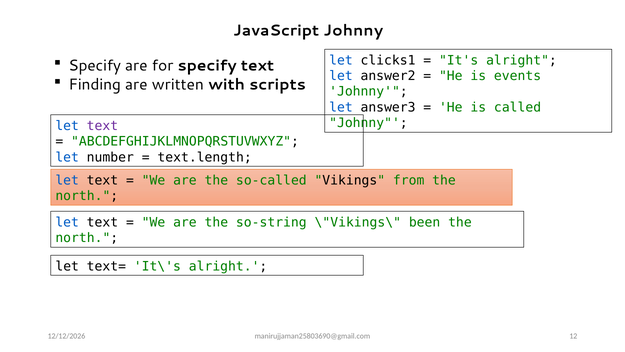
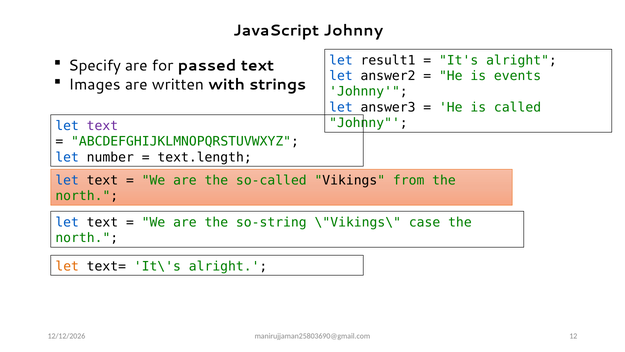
clicks1: clicks1 -> result1
for specify: specify -> passed
Finding: Finding -> Images
scripts: scripts -> strings
been: been -> case
let at (67, 266) colour: black -> orange
